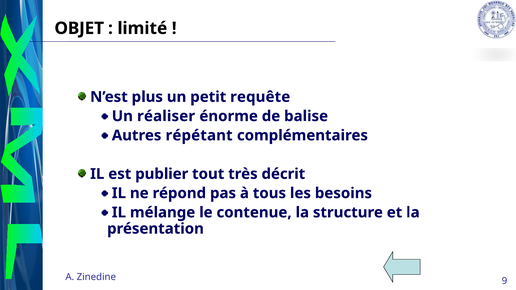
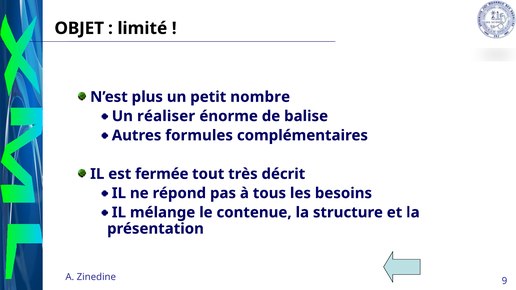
requête: requête -> nombre
répétant: répétant -> formules
publier: publier -> fermée
